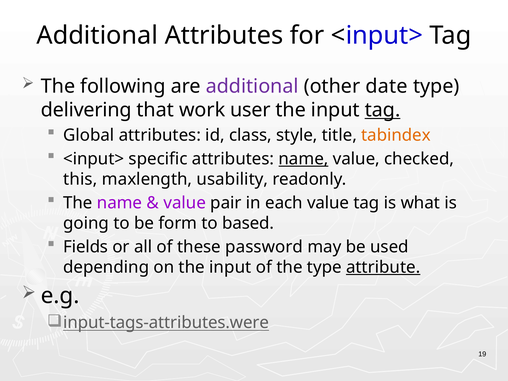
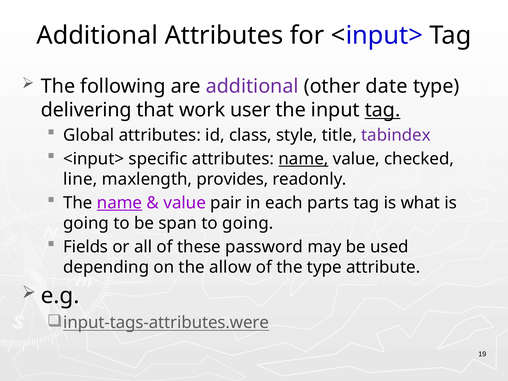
tabindex colour: orange -> purple
this: this -> line
usability: usability -> provides
name at (120, 203) underline: none -> present
each value: value -> parts
form: form -> span
to based: based -> going
on the input: input -> allow
attribute underline: present -> none
